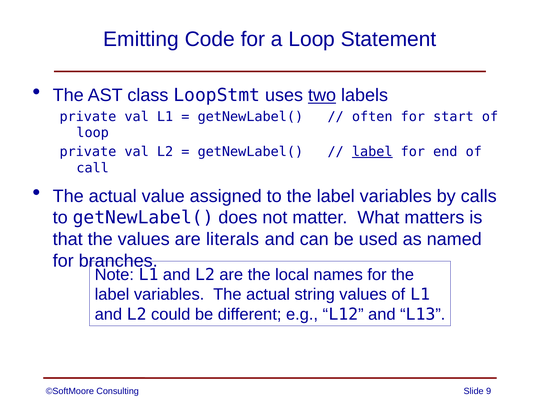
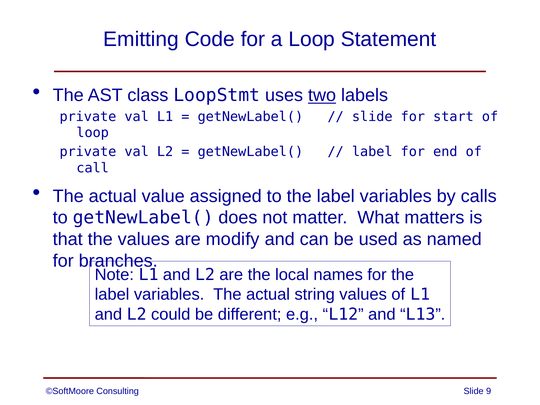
often at (372, 117): often -> slide
label at (372, 152) underline: present -> none
literals: literals -> modify
